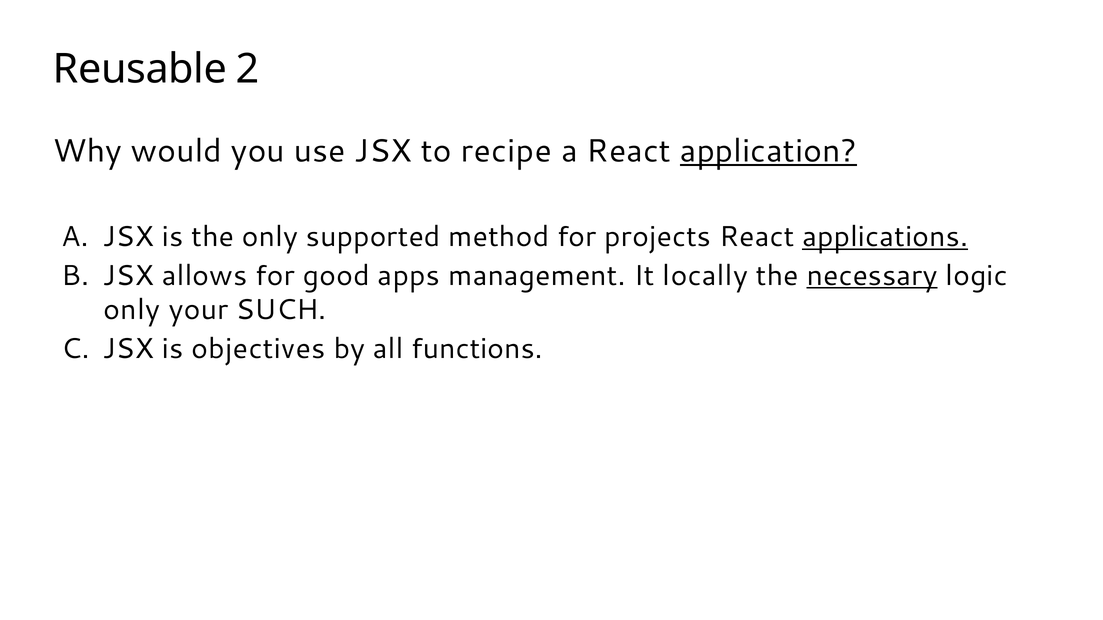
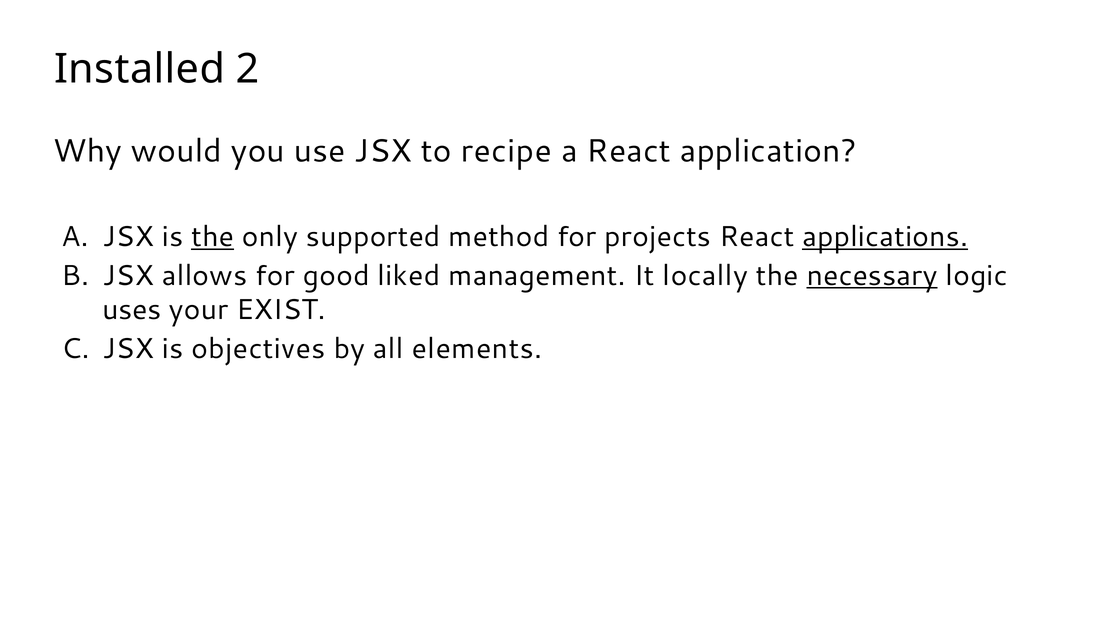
Reusable: Reusable -> Installed
application underline: present -> none
the at (213, 237) underline: none -> present
apps: apps -> liked
only at (132, 310): only -> uses
SUCH: SUCH -> EXIST
functions: functions -> elements
